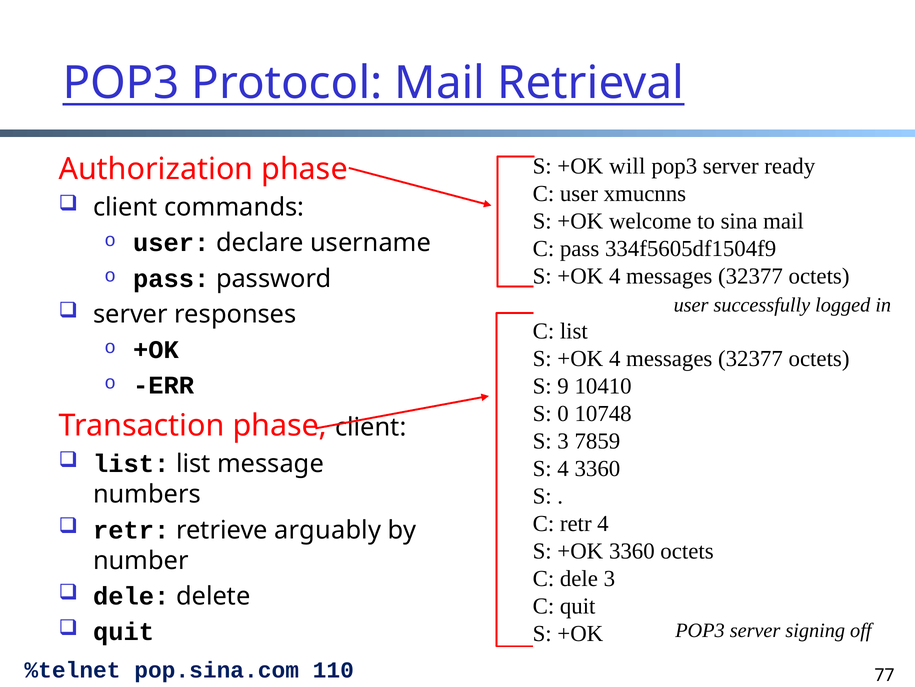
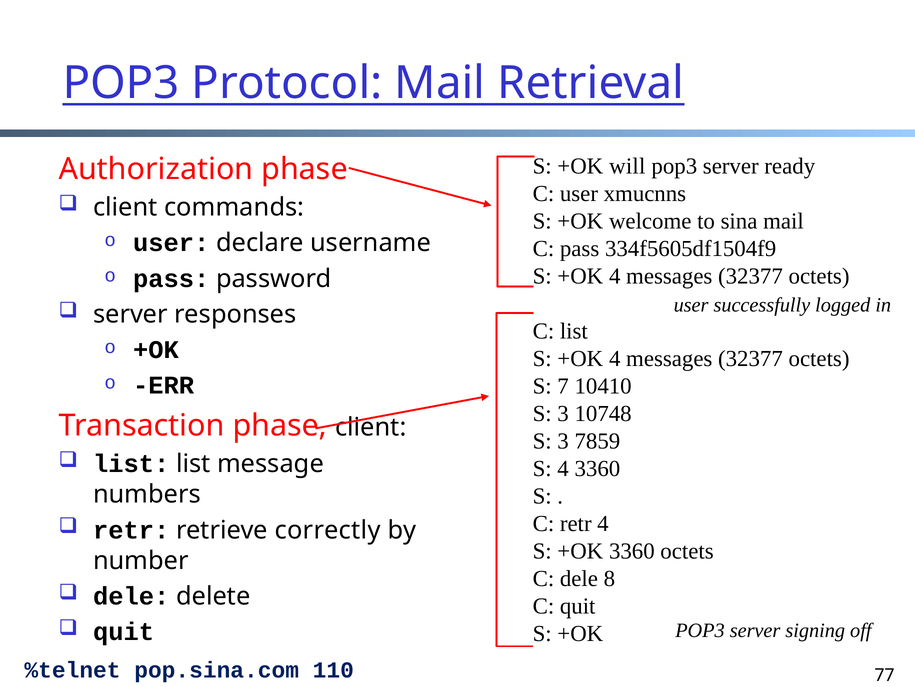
9: 9 -> 7
0 at (563, 413): 0 -> 3
arguably: arguably -> correctly
dele 3: 3 -> 8
